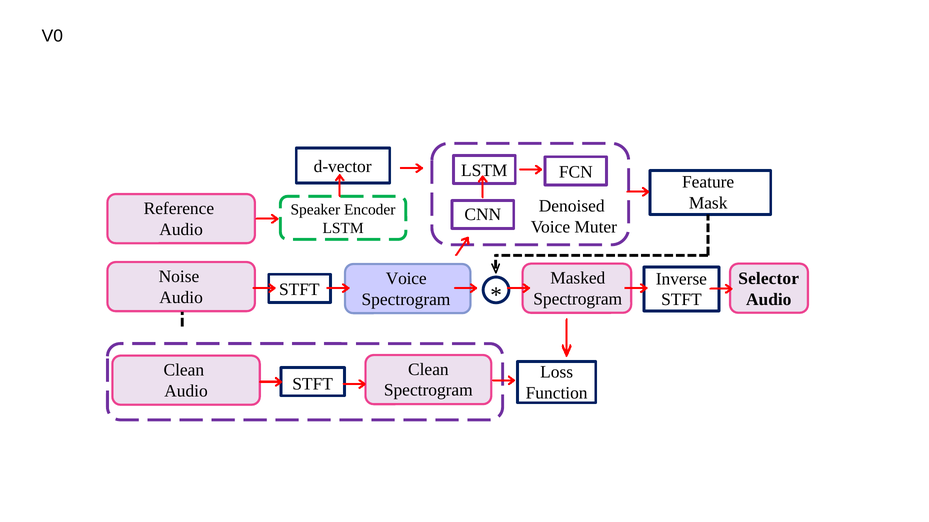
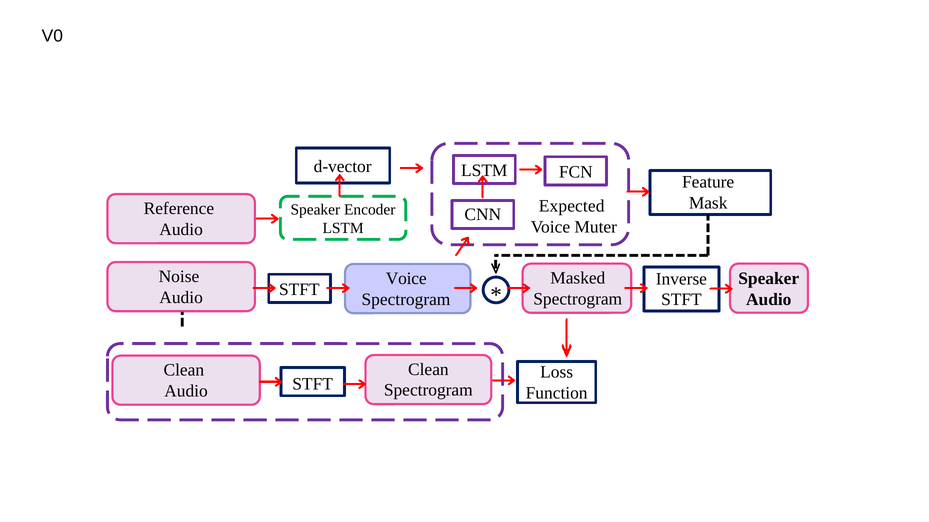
Denoised: Denoised -> Expected
Selector at (769, 279): Selector -> Speaker
